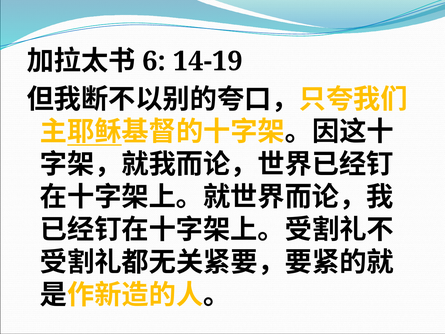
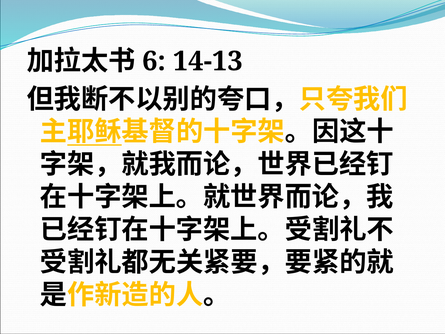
14-19: 14-19 -> 14-13
